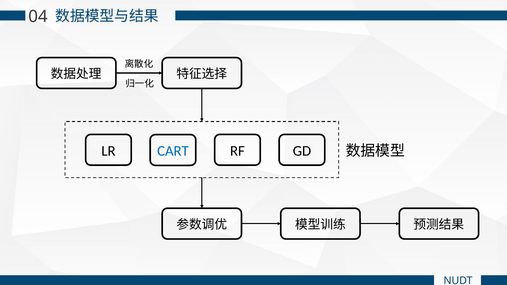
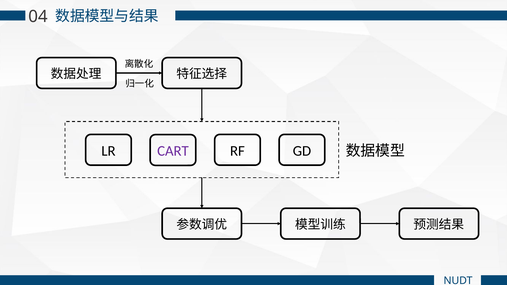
CART colour: blue -> purple
